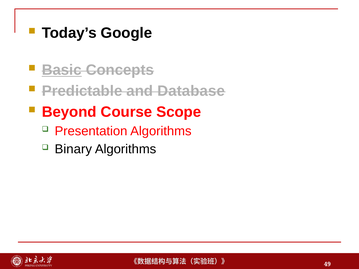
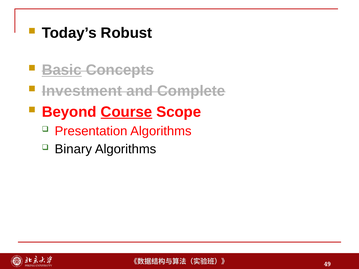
Google: Google -> Robust
Predictable: Predictable -> Investment
Database: Database -> Complete
Course underline: none -> present
